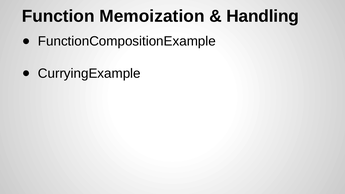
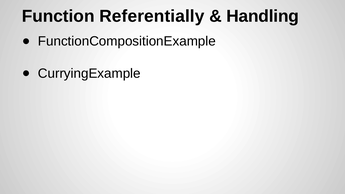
Memoization: Memoization -> Referentially
